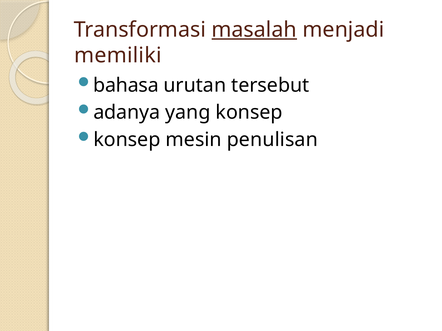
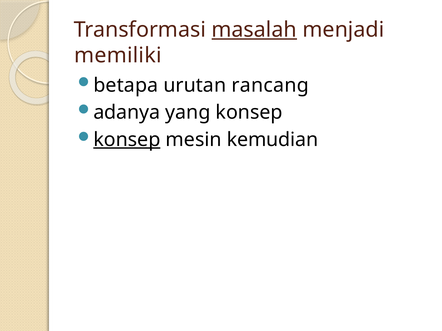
bahasa: bahasa -> betapa
tersebut: tersebut -> rancang
konsep at (127, 140) underline: none -> present
penulisan: penulisan -> kemudian
